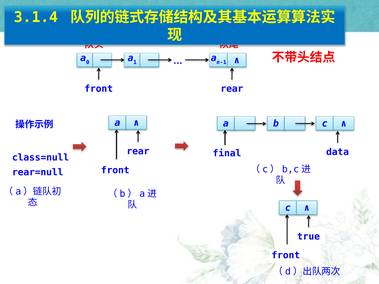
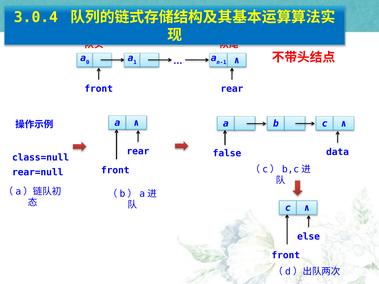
3.1.4: 3.1.4 -> 3.0.4
final: final -> false
true: true -> else
